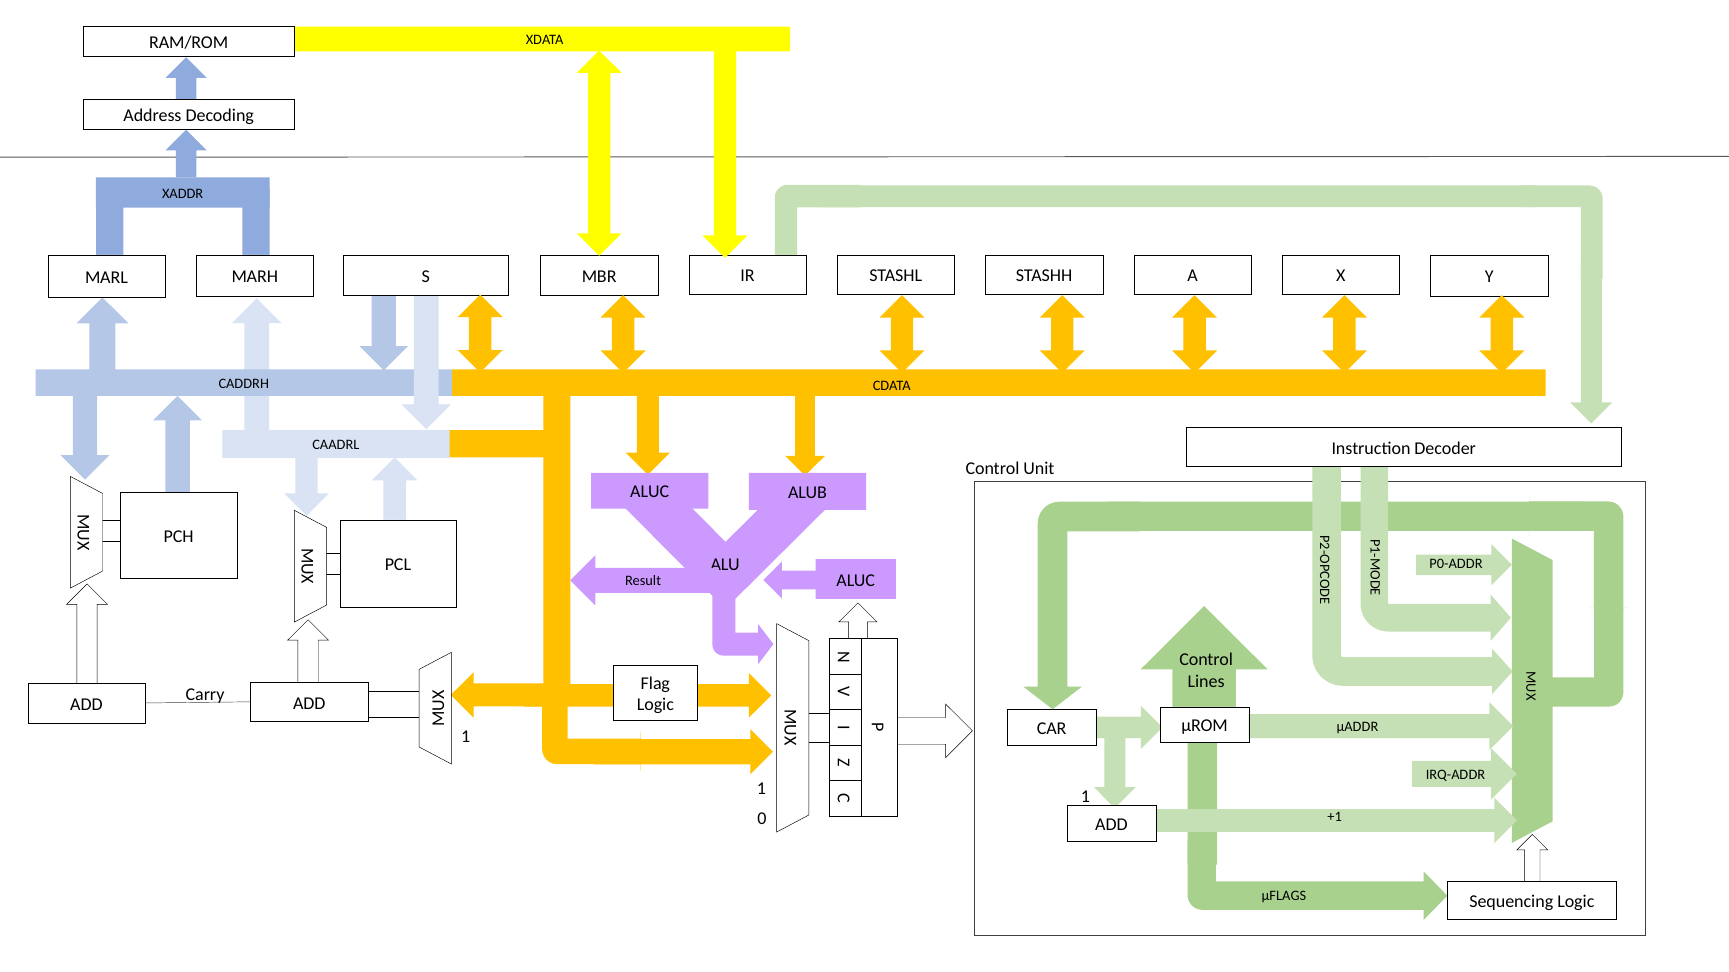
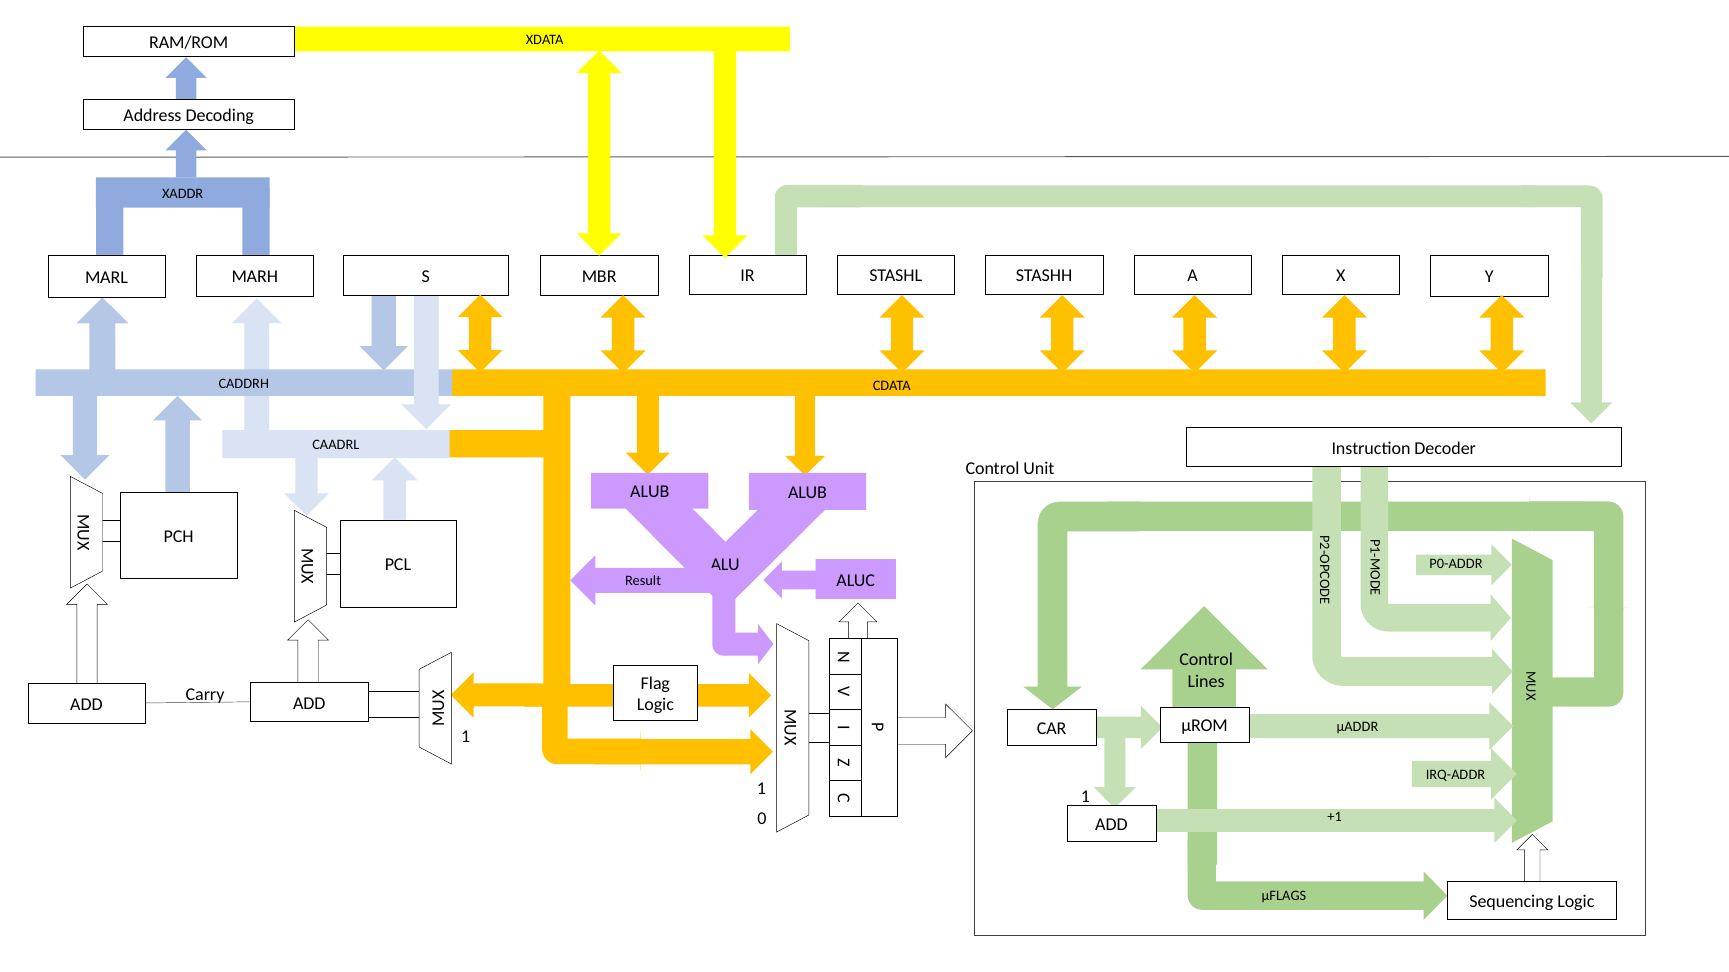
ALUC at (650, 492): ALUC -> ALUB
